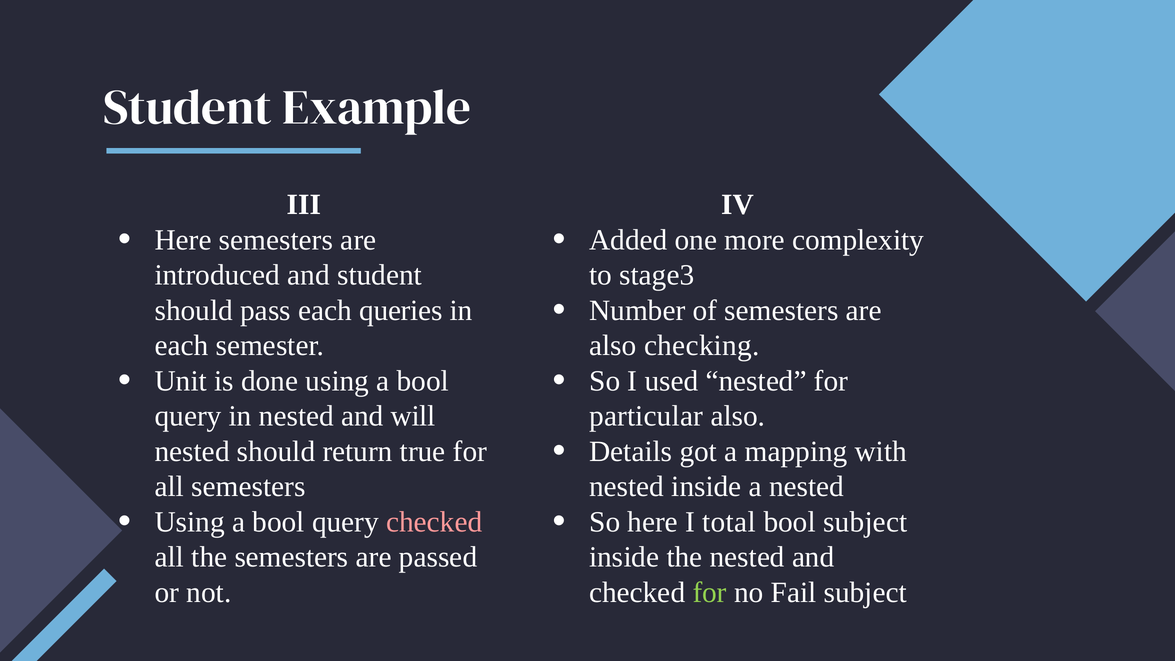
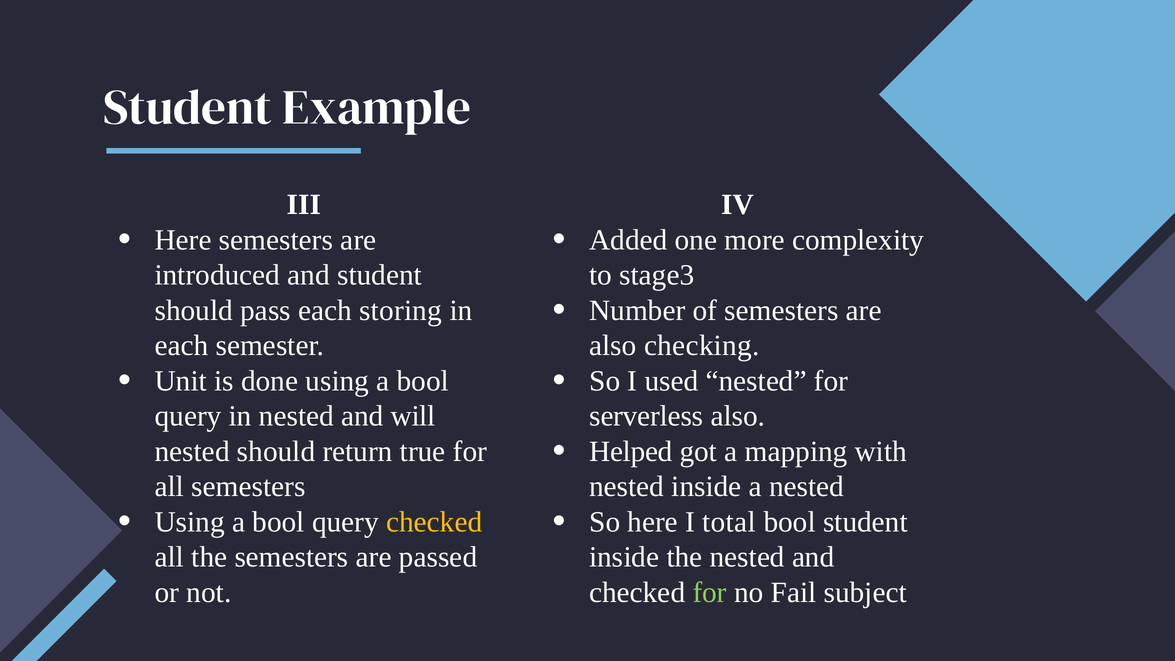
queries: queries -> storing
particular: particular -> serverless
Details: Details -> Helped
checked at (434, 522) colour: pink -> yellow
bool subject: subject -> student
